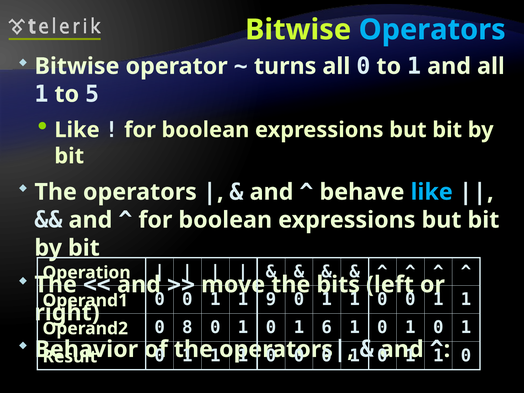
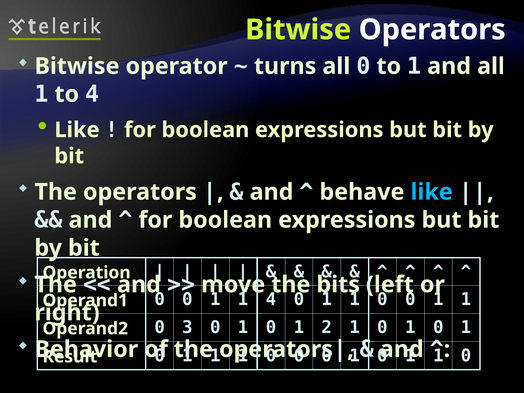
Operators at (432, 30) colour: light blue -> white
to 5: 5 -> 4
9 at (271, 300): 9 -> 4
8: 8 -> 3
6: 6 -> 2
